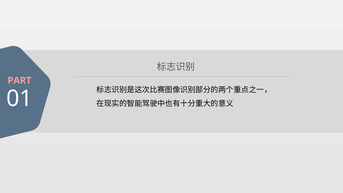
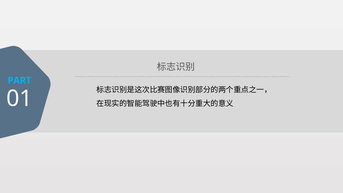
PART colour: pink -> light blue
